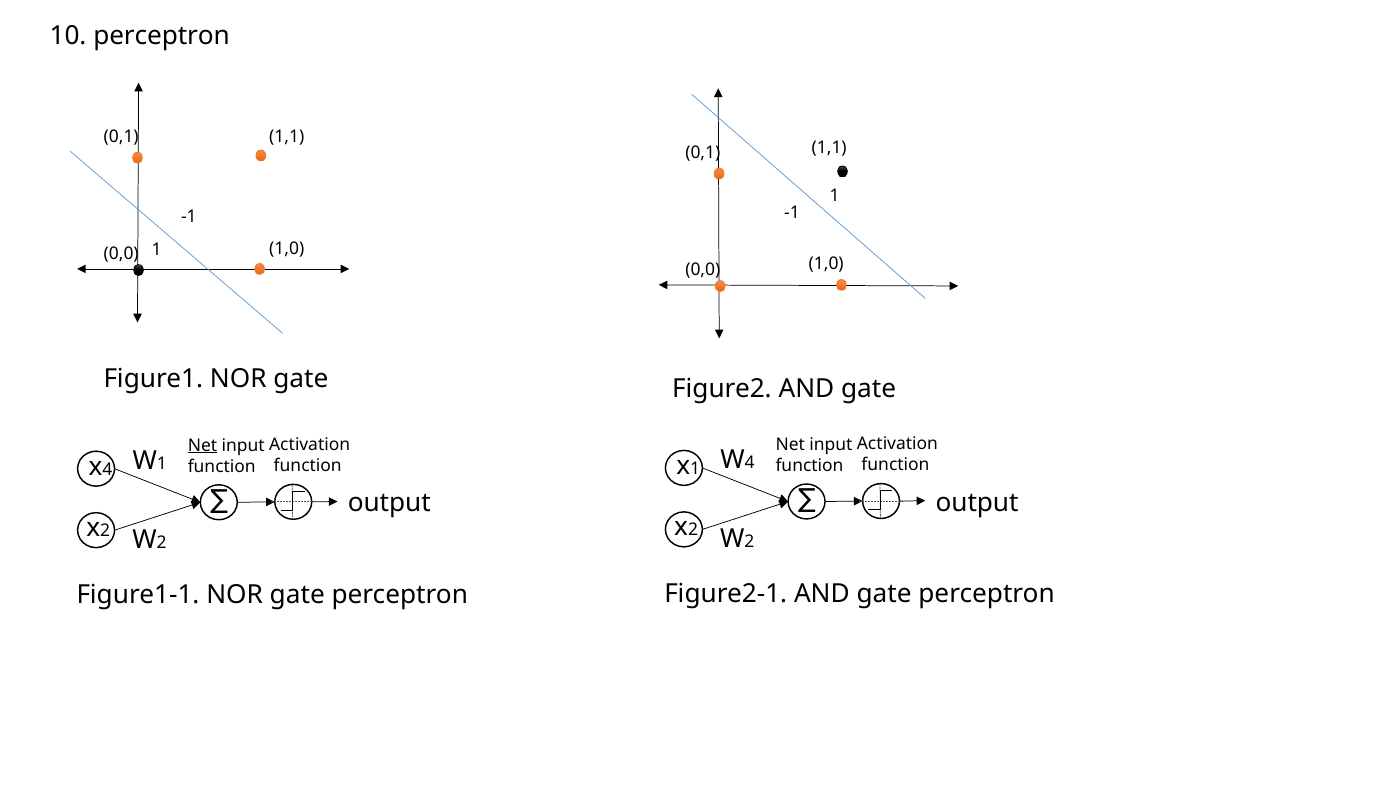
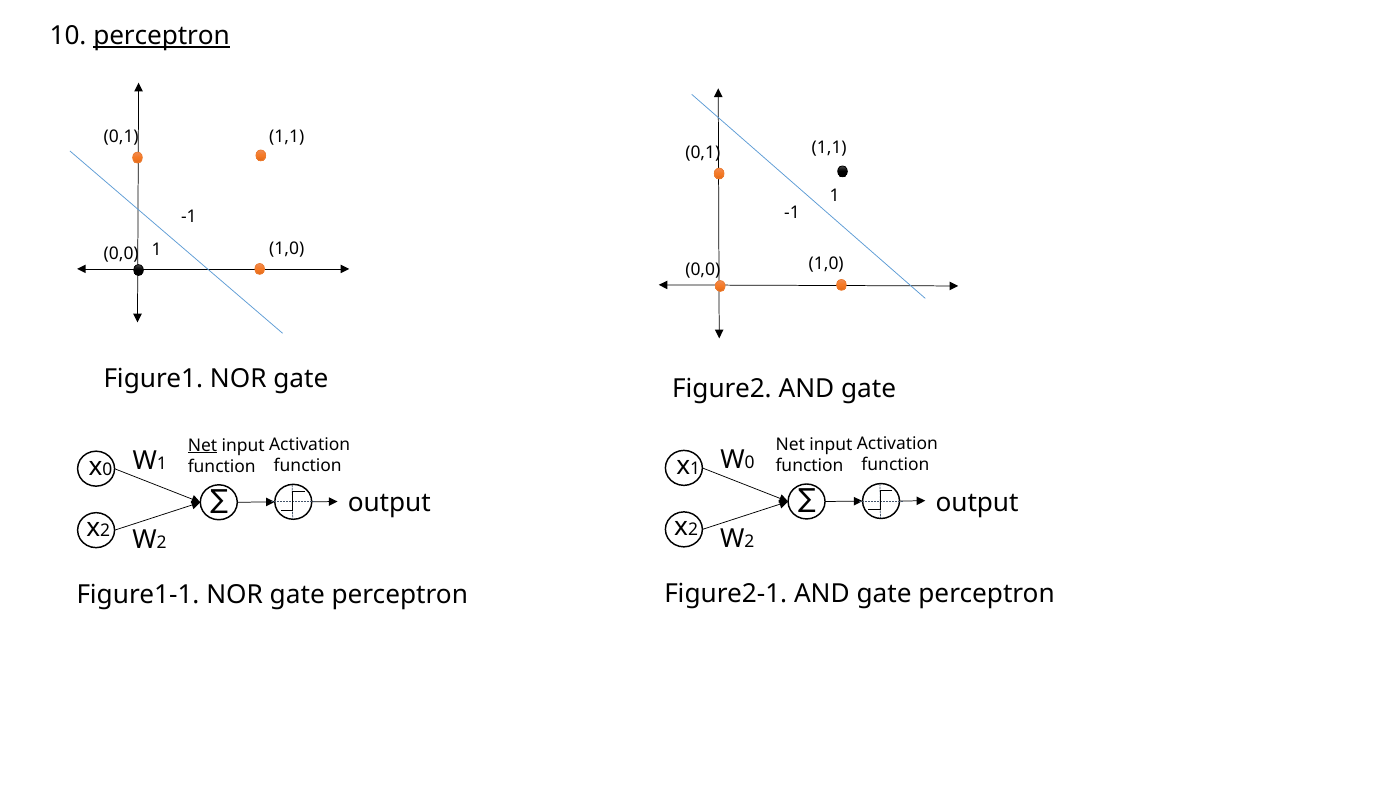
perceptron at (162, 36) underline: none -> present
4 at (750, 463): 4 -> 0
4 at (107, 469): 4 -> 0
